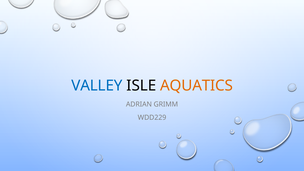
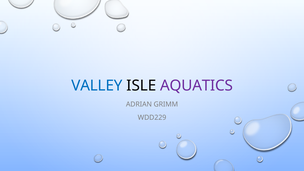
AQUATICS colour: orange -> purple
